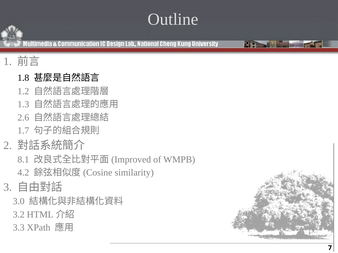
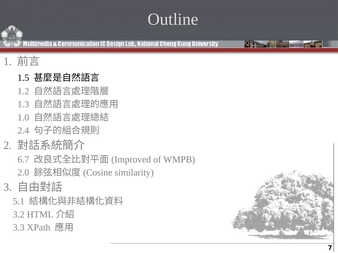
1.8: 1.8 -> 1.5
2.6: 2.6 -> 1.0
1.7: 1.7 -> 2.4
8.1: 8.1 -> 6.7
4.2: 4.2 -> 2.0
3.0: 3.0 -> 5.1
